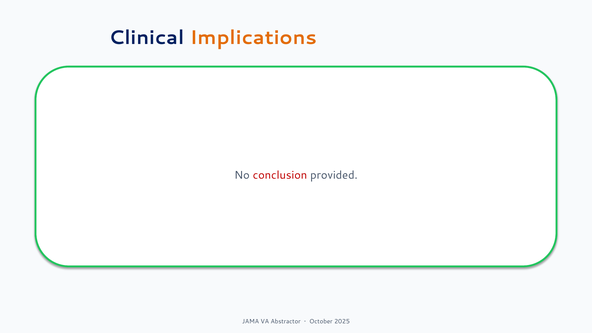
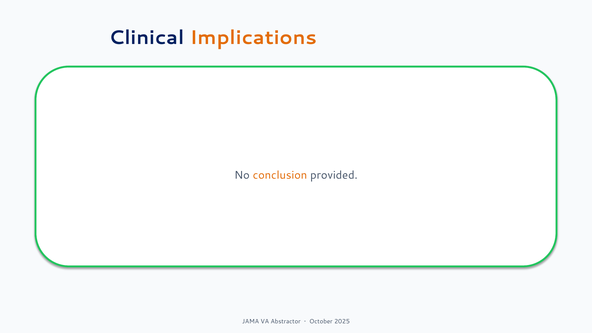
conclusion colour: red -> orange
